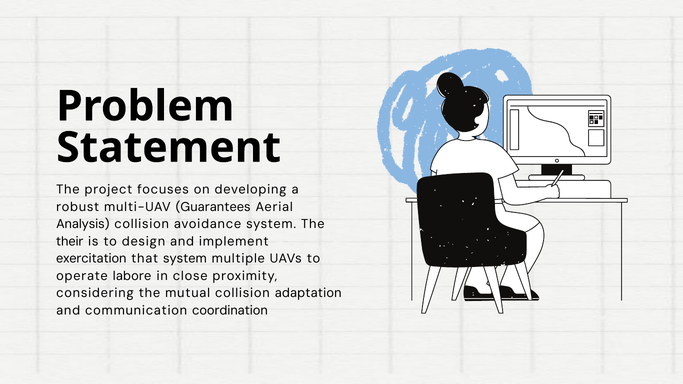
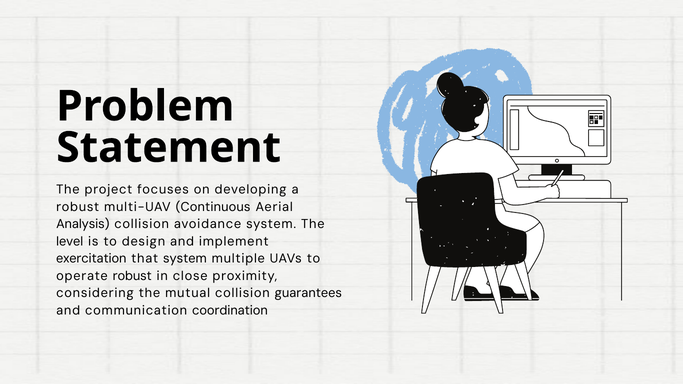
Guarantees: Guarantees -> Continuous
their: their -> level
operate labore: labore -> robust
adaptation: adaptation -> guarantees
